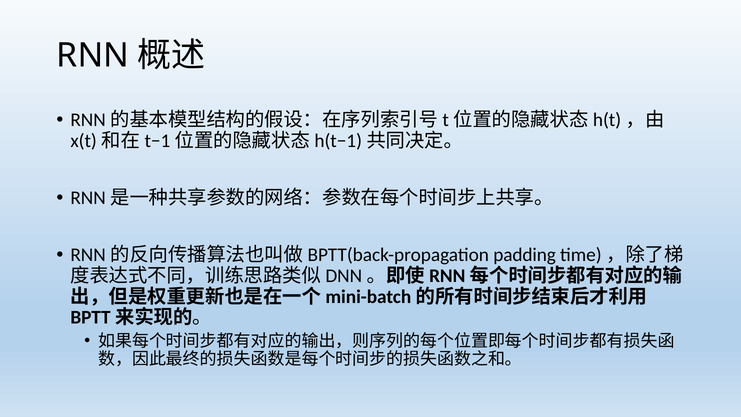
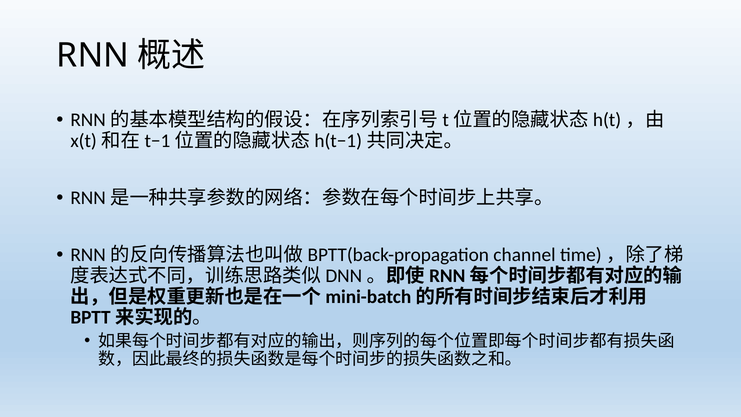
padding: padding -> channel
